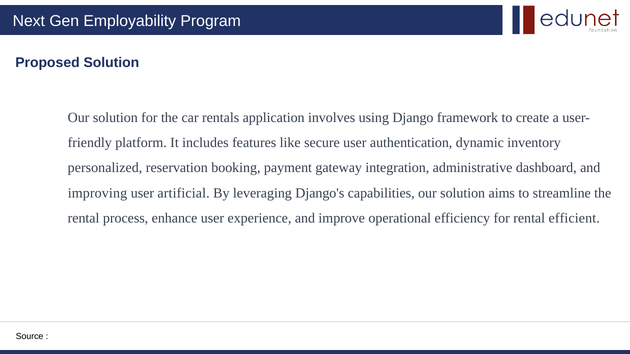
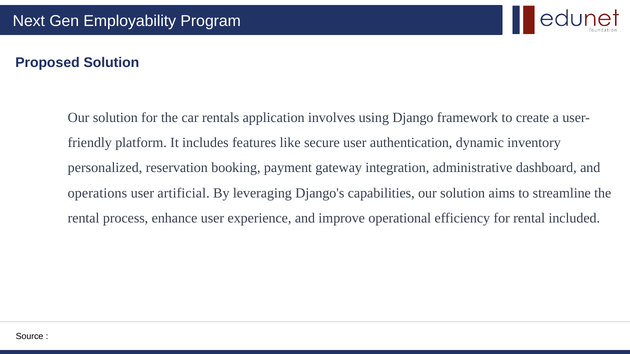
improving: improving -> operations
efficient: efficient -> included
